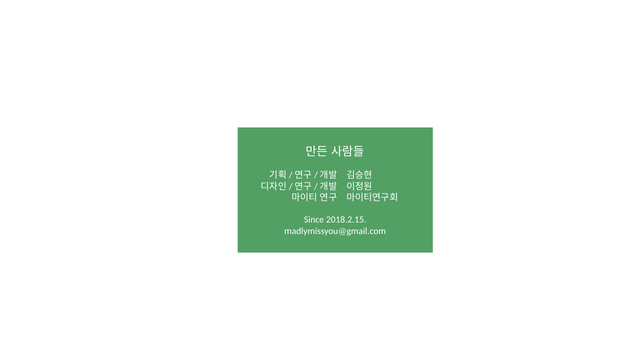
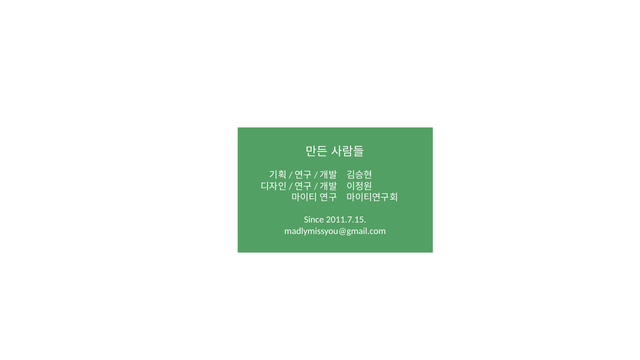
2018.2.15: 2018.2.15 -> 2011.7.15
